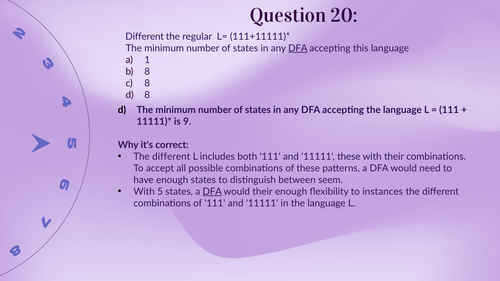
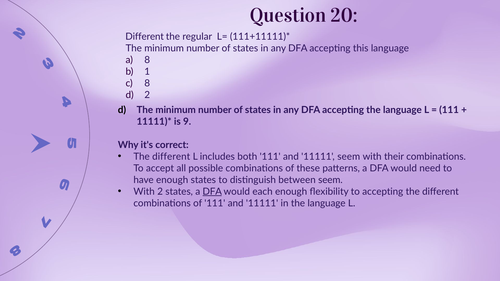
DFA at (298, 48) underline: present -> none
a 1: 1 -> 8
8 at (147, 72): 8 -> 1
8 at (147, 95): 8 -> 2
11111 these: these -> seem
With 5: 5 -> 2
would their: their -> each
to instances: instances -> accepting
